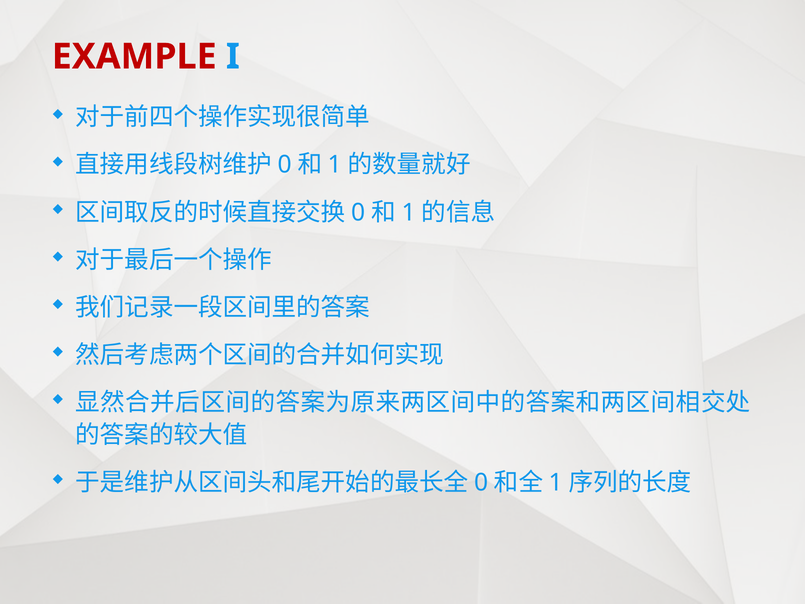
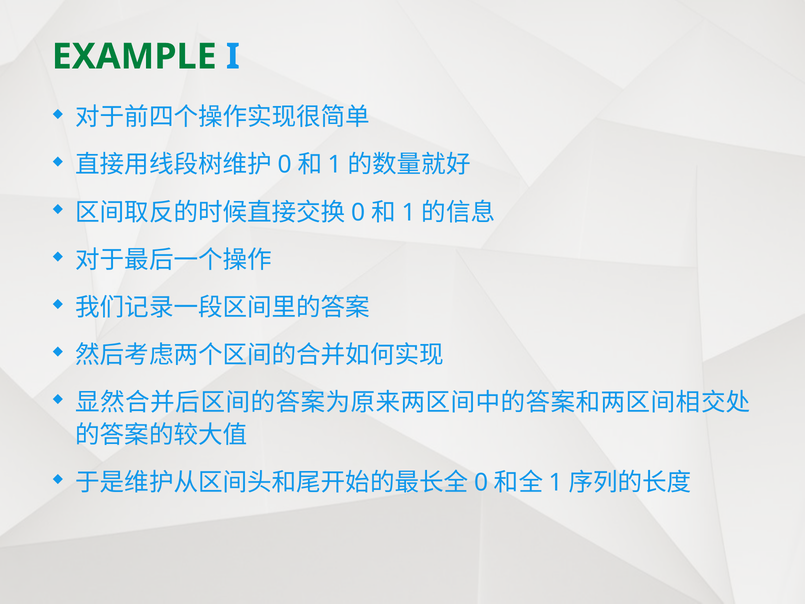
EXAMPLE colour: red -> green
